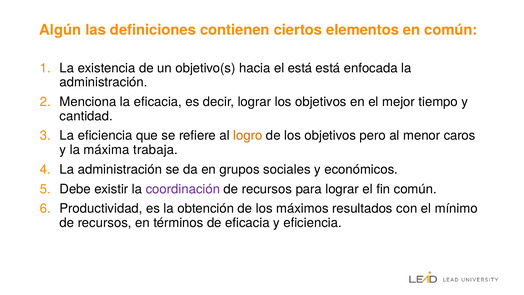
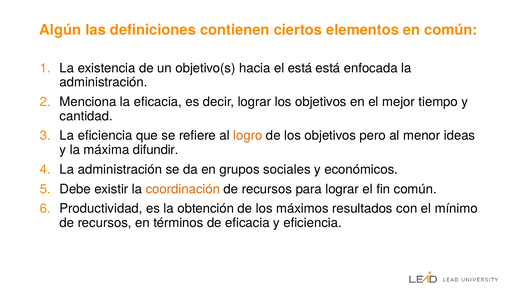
caros: caros -> ideas
trabaja: trabaja -> difundir
coordinación colour: purple -> orange
